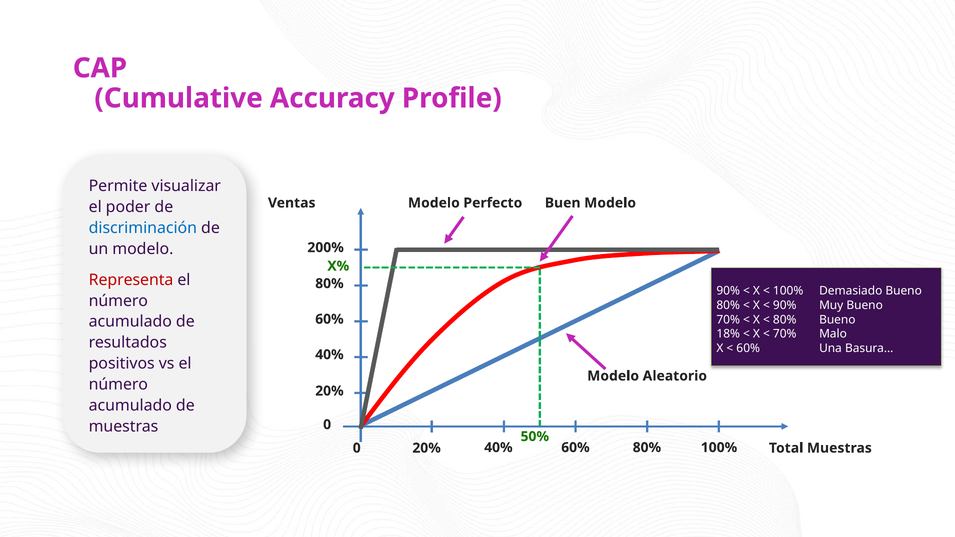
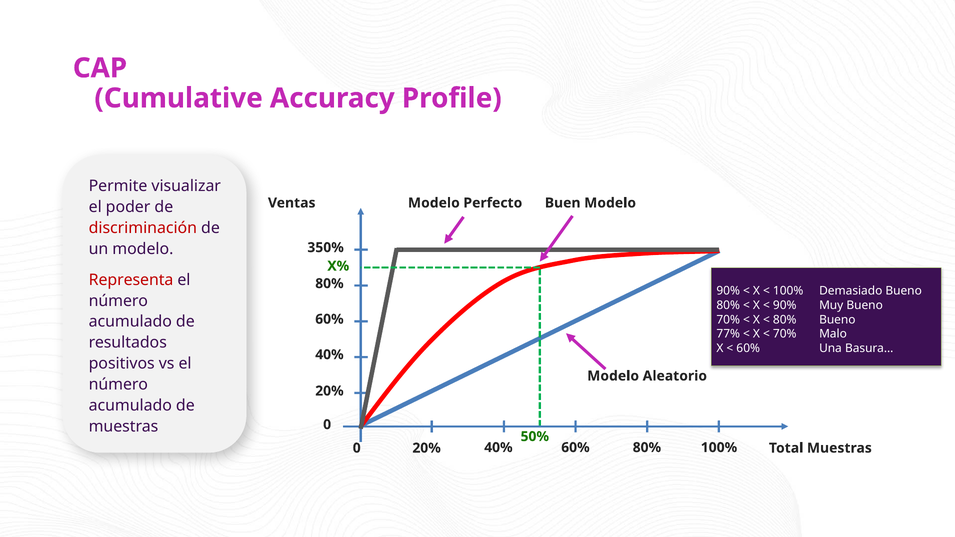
discriminación colour: blue -> red
200%: 200% -> 350%
18%: 18% -> 77%
